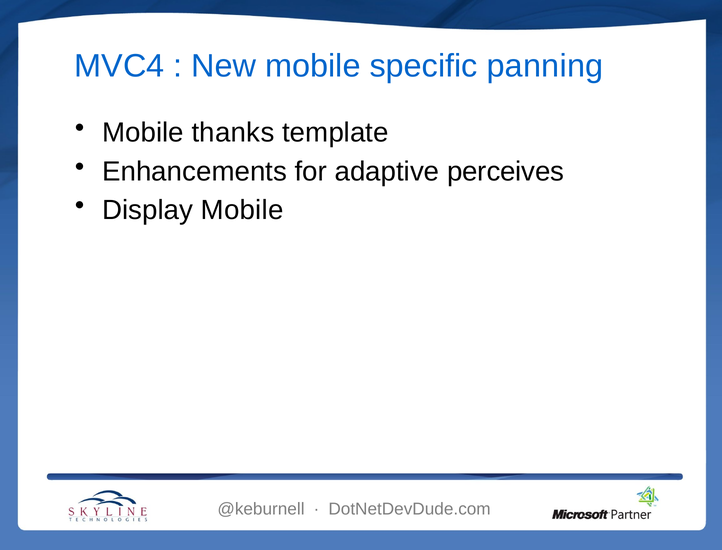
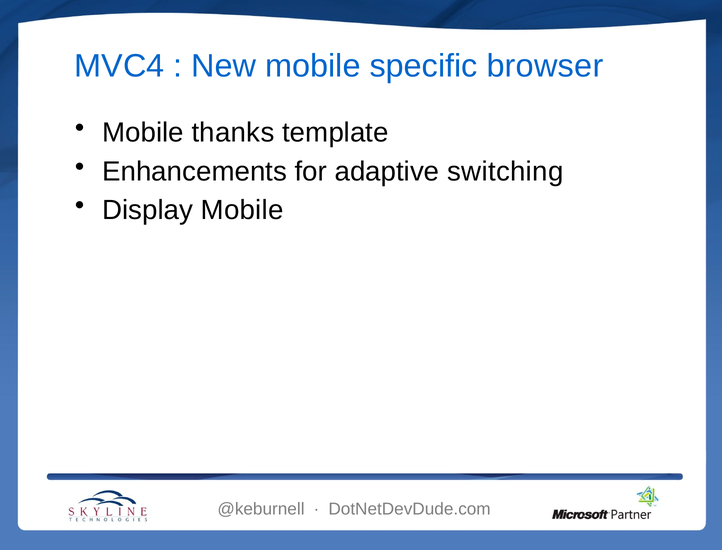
panning: panning -> browser
perceives: perceives -> switching
